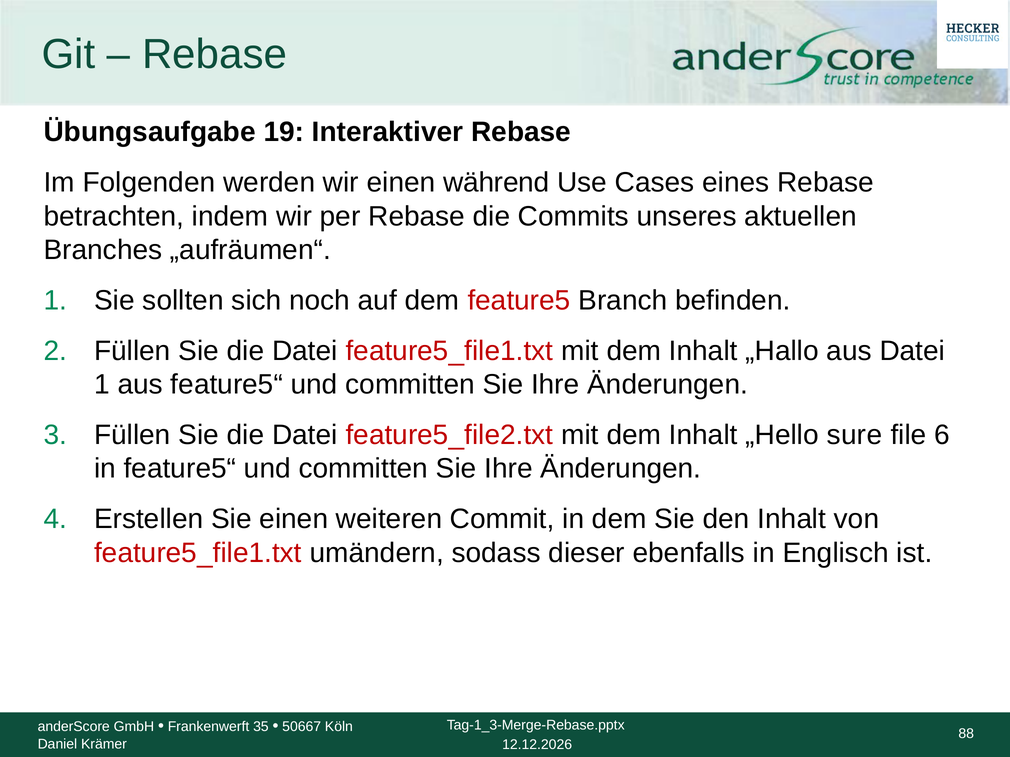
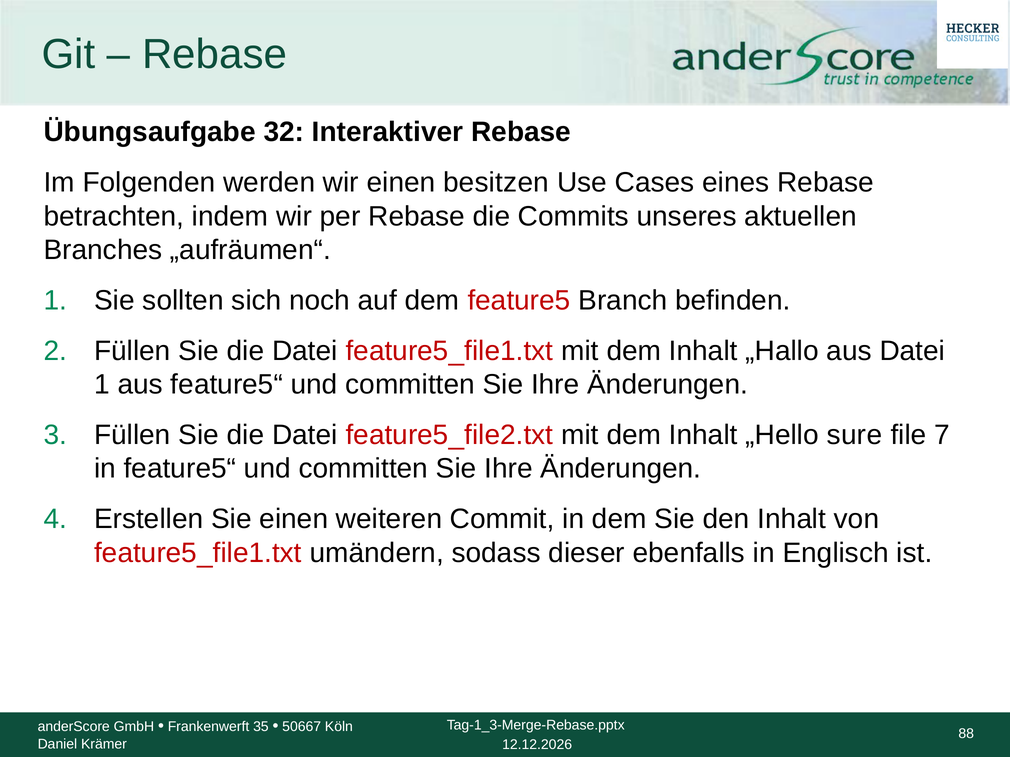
19: 19 -> 32
während: während -> besitzen
6: 6 -> 7
